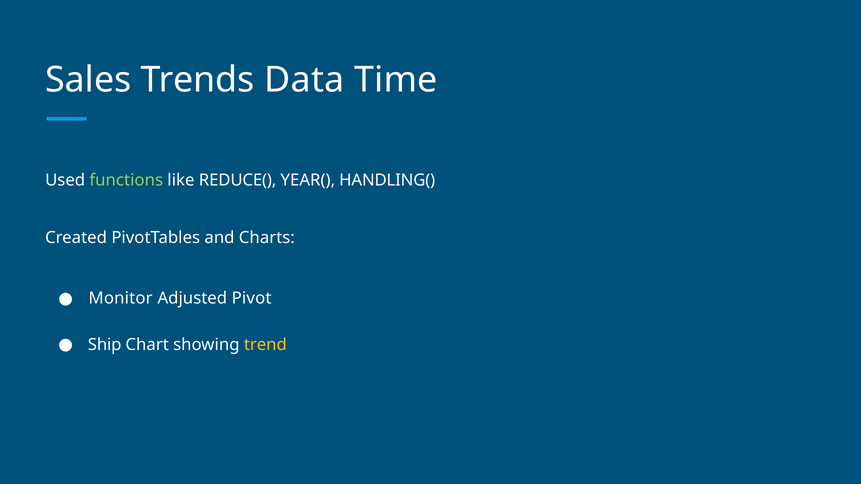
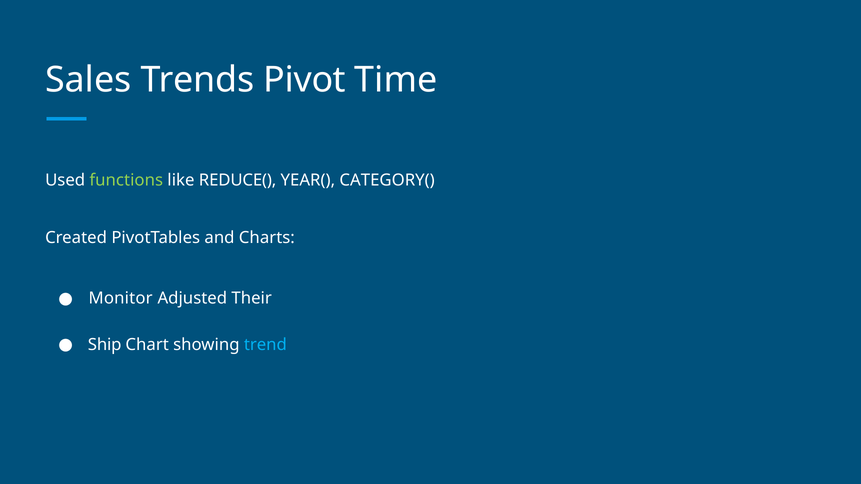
Data: Data -> Pivot
HANDLING(: HANDLING( -> CATEGORY(
Pivot: Pivot -> Their
trend colour: yellow -> light blue
